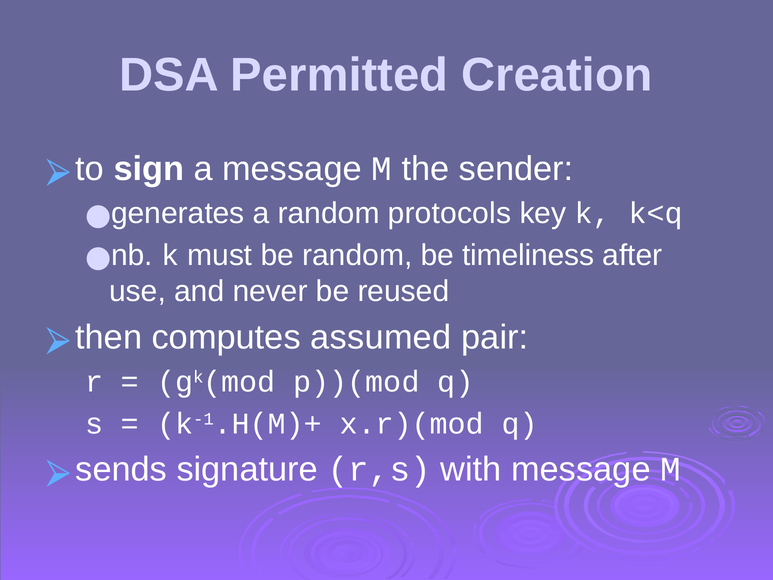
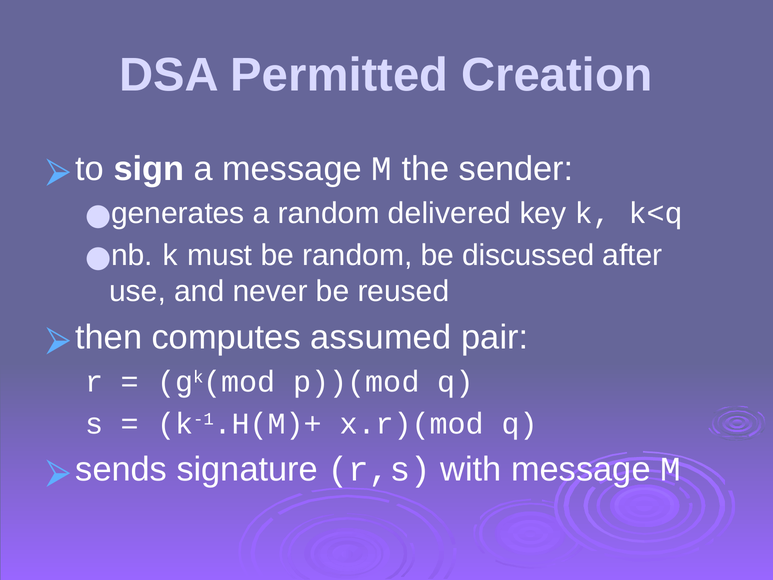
protocols: protocols -> delivered
timeliness: timeliness -> discussed
